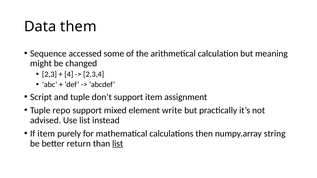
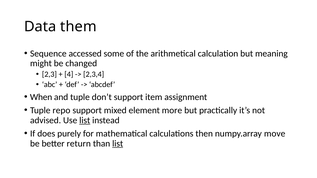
Script: Script -> When
write: write -> more
list at (85, 120) underline: none -> present
If item: item -> does
string: string -> move
